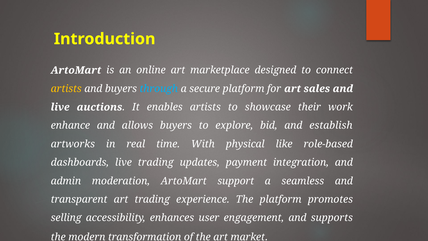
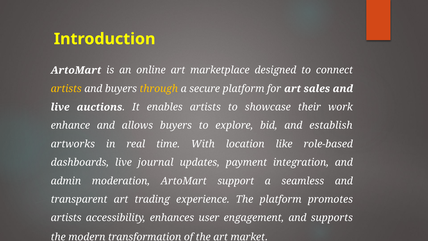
through colour: light blue -> yellow
physical: physical -> location
live trading: trading -> journal
selling at (66, 218): selling -> artists
